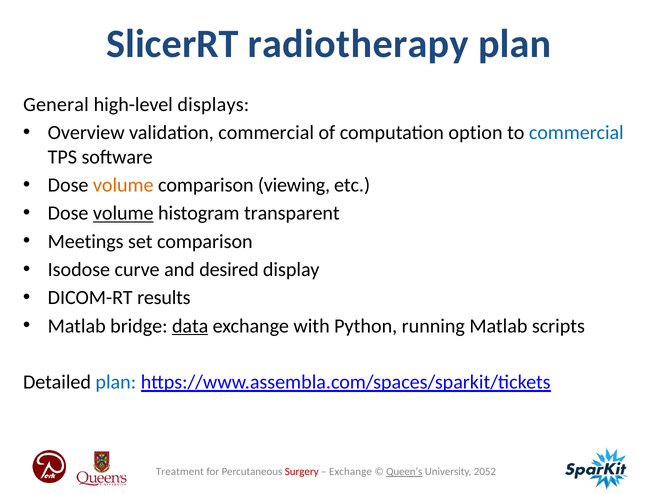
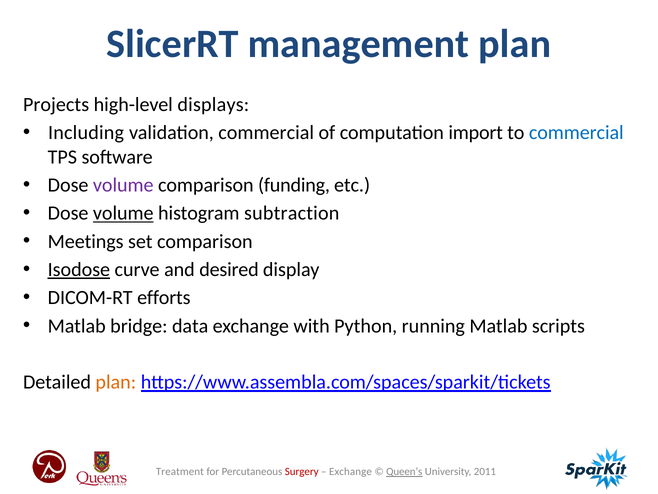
radiotherapy: radiotherapy -> management
General: General -> Projects
Overview: Overview -> Including
option: option -> import
volume at (123, 185) colour: orange -> purple
viewing: viewing -> funding
transparent: transparent -> subtraction
Isodose underline: none -> present
results: results -> efforts
data underline: present -> none
plan at (116, 382) colour: blue -> orange
2052: 2052 -> 2011
